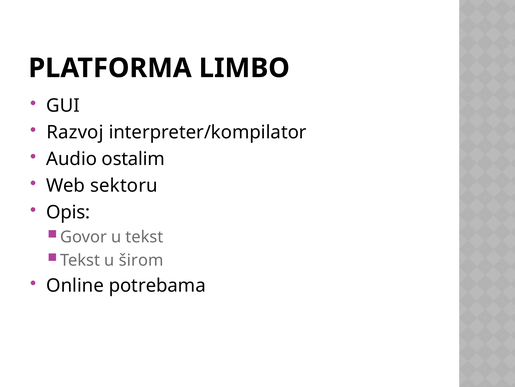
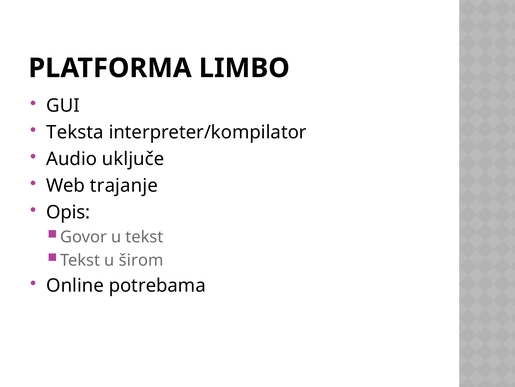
Razvoj: Razvoj -> Teksta
ostalim: ostalim -> uključe
sektoru: sektoru -> trajanje
